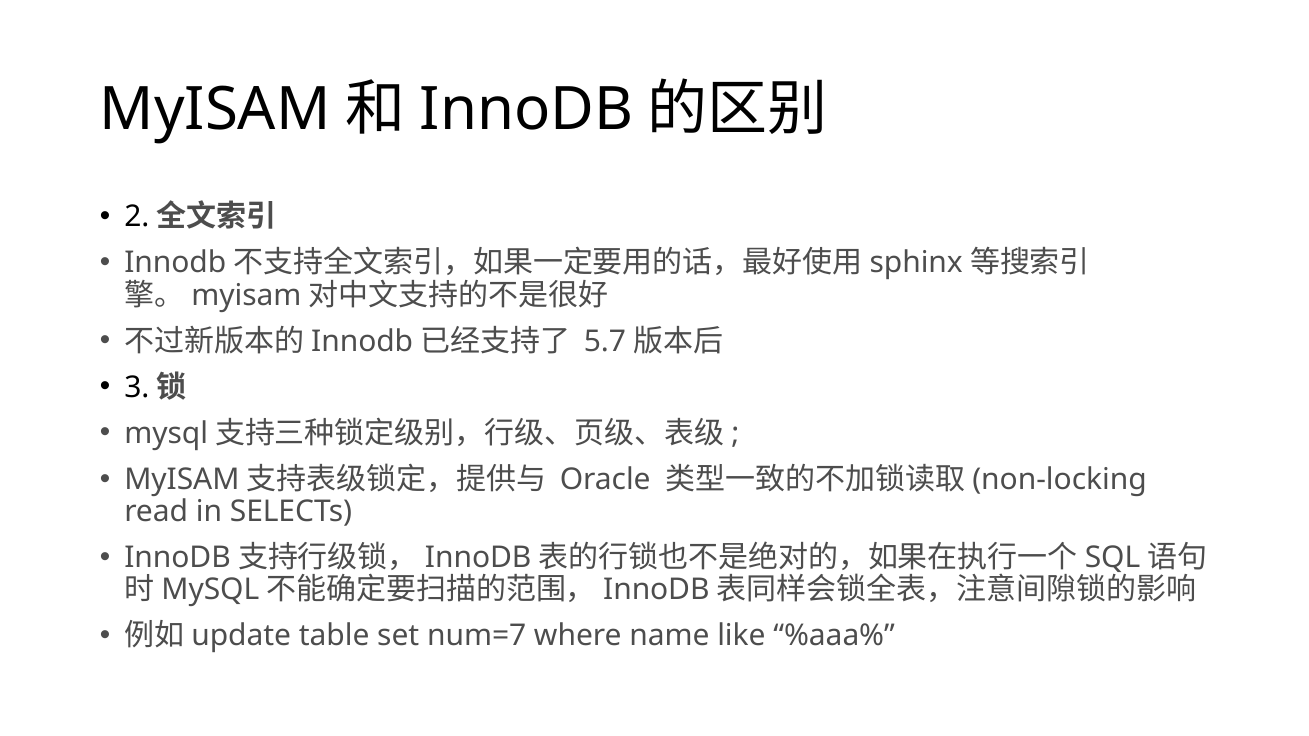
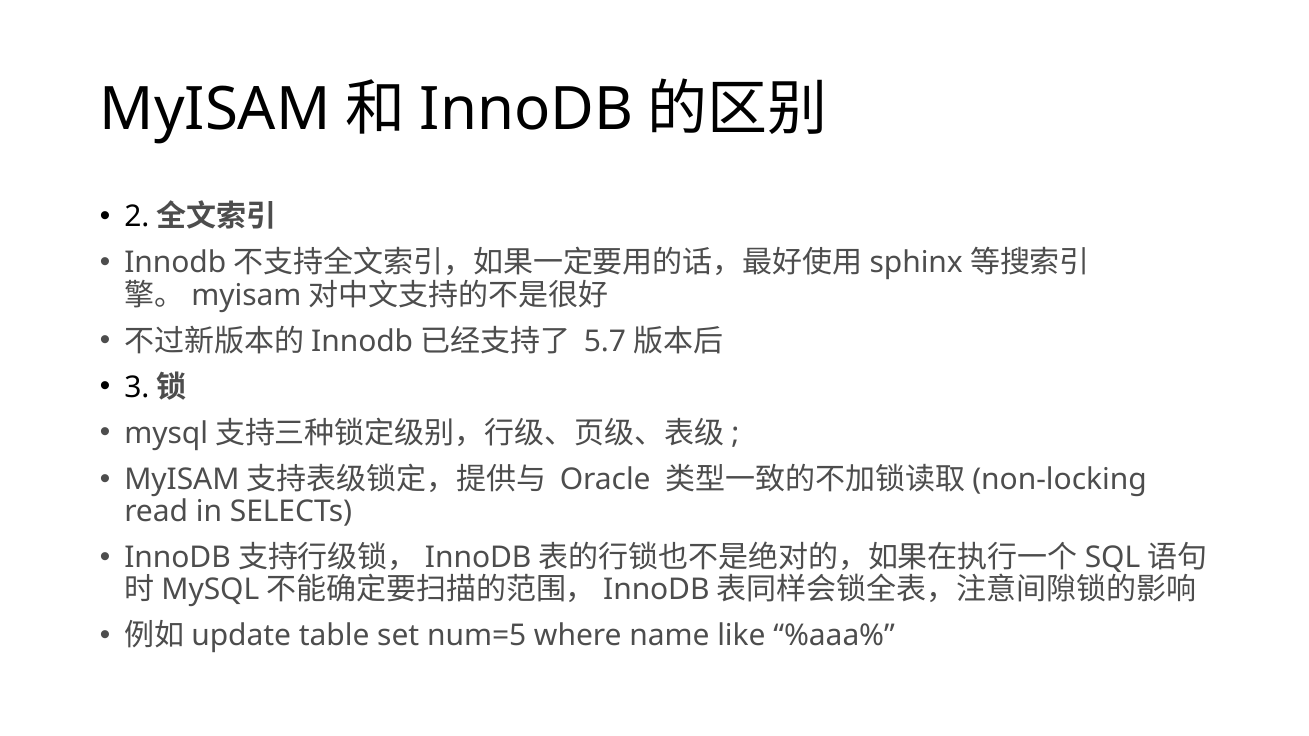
num=7: num=7 -> num=5
